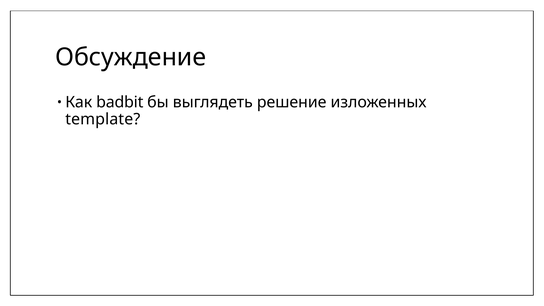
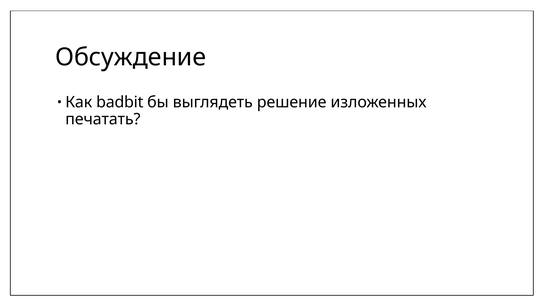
template: template -> печатать
